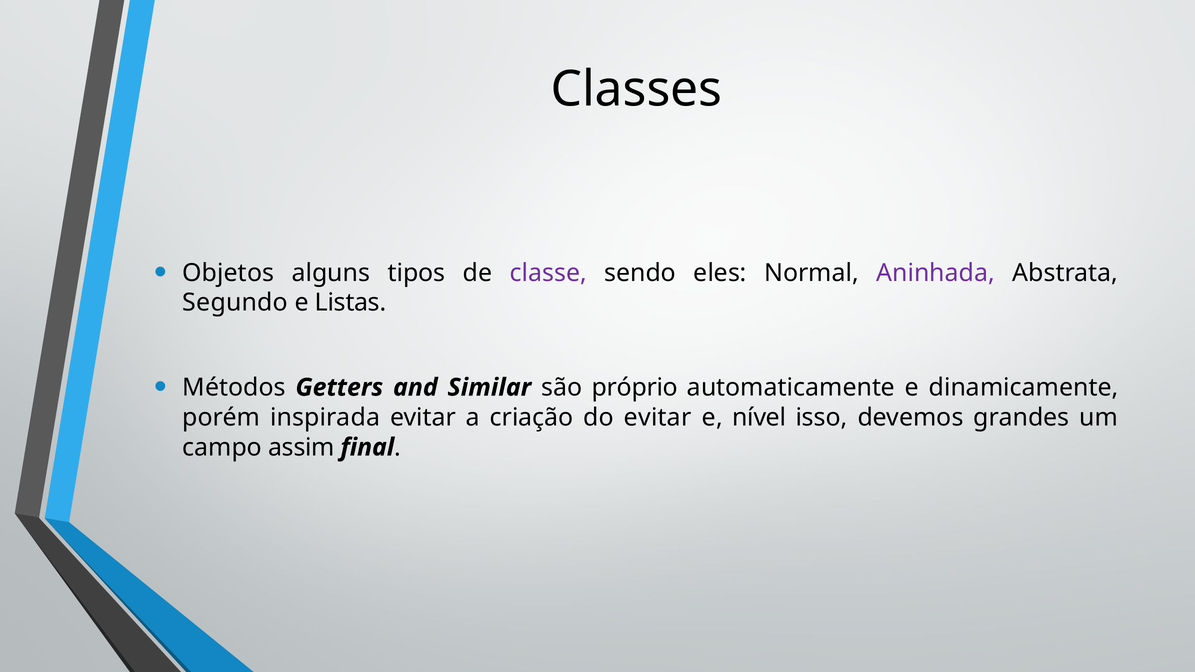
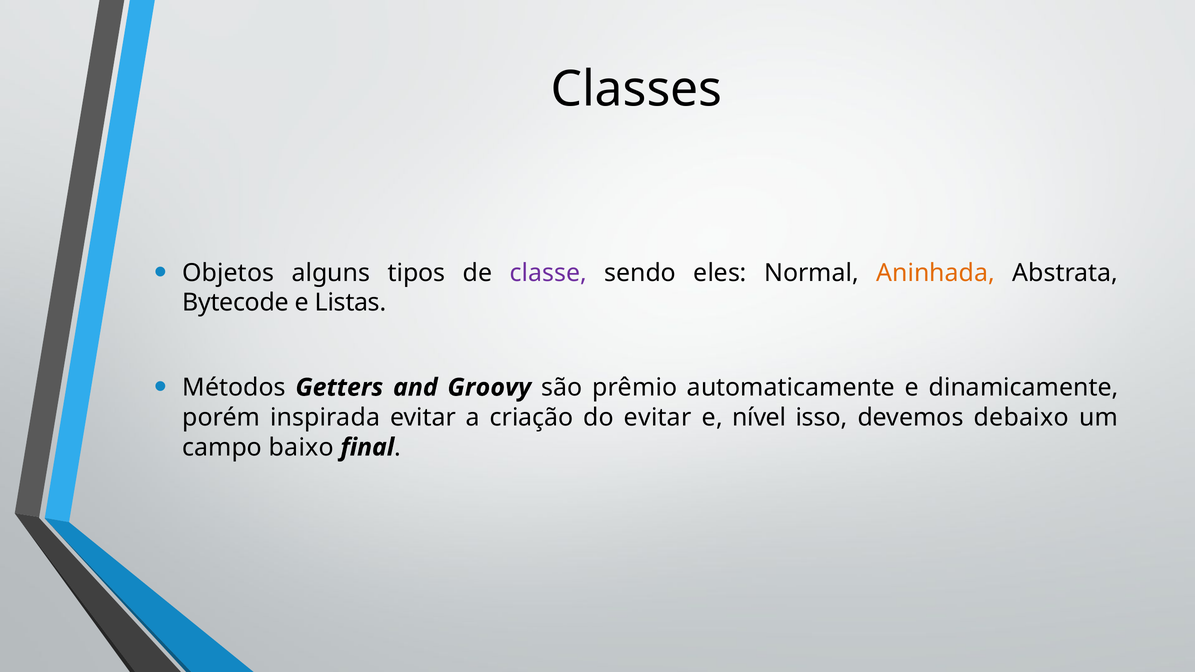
Aninhada colour: purple -> orange
Segundo: Segundo -> Bytecode
Similar: Similar -> Groovy
próprio: próprio -> prêmio
grandes: grandes -> debaixo
assim: assim -> baixo
